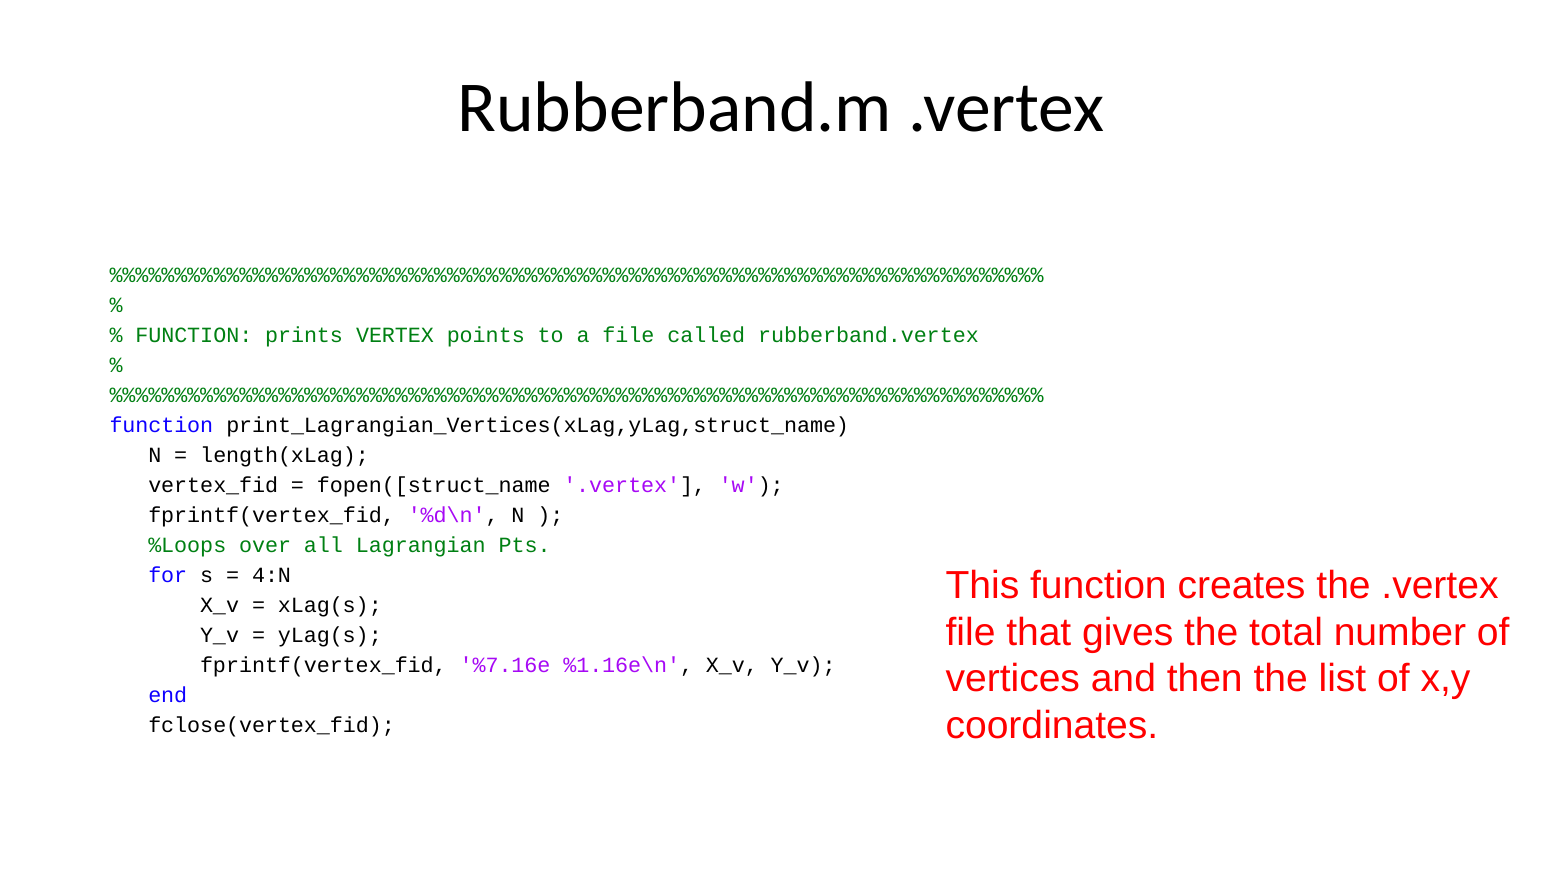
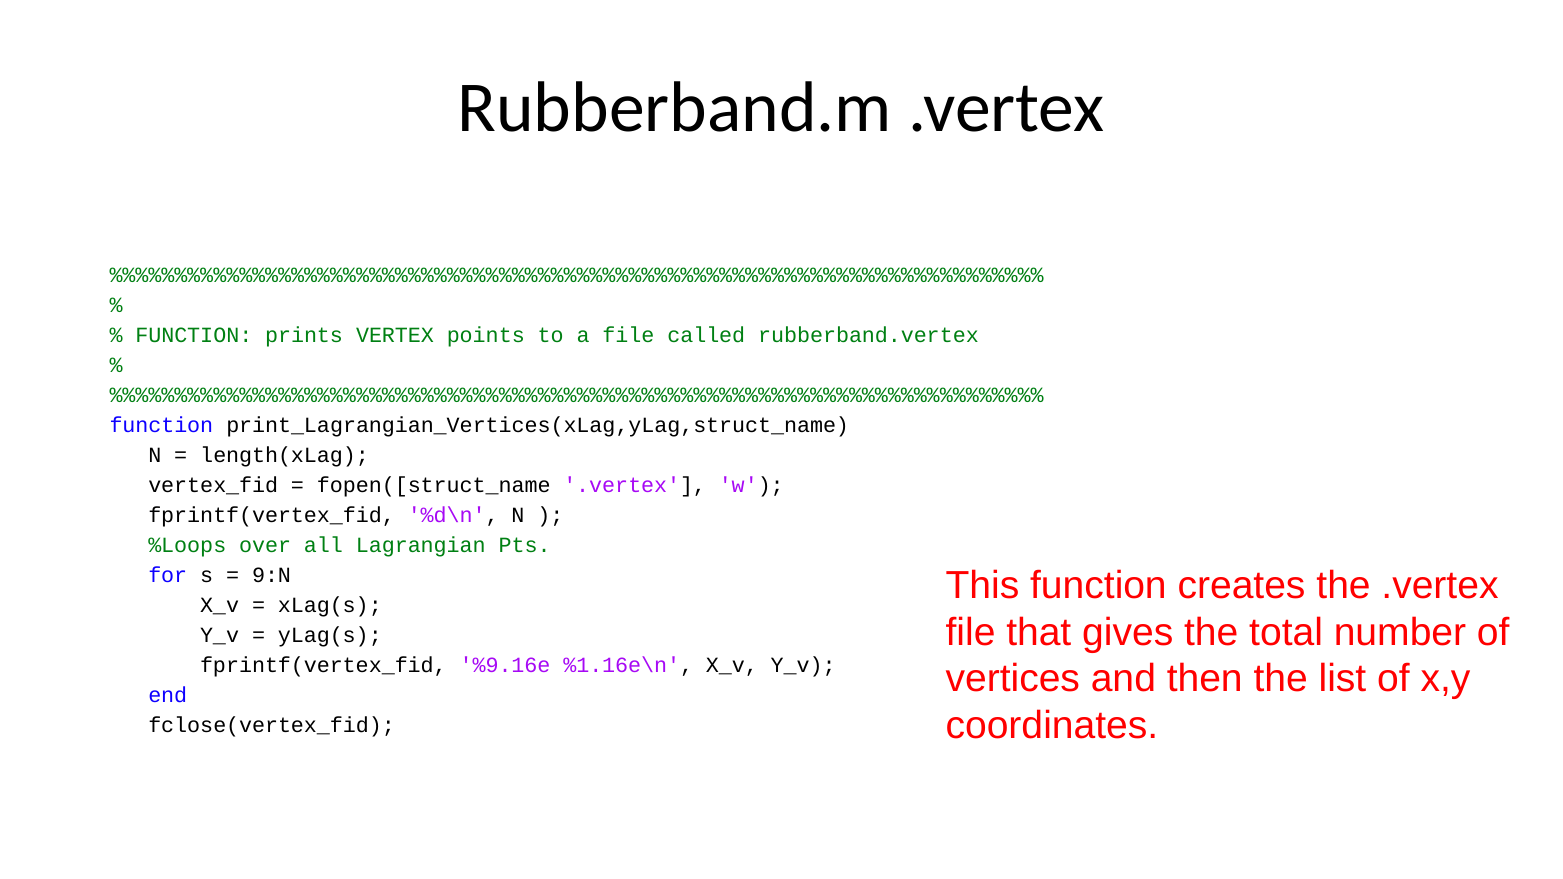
4:N: 4:N -> 9:N
%7.16e: %7.16e -> %9.16e
